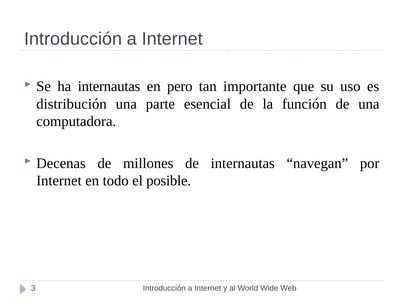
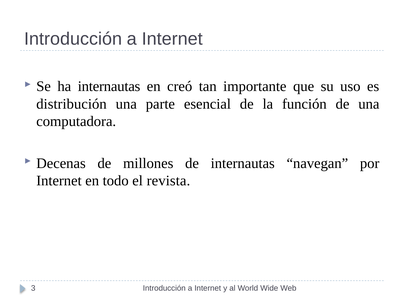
pero: pero -> creó
posible: posible -> revista
